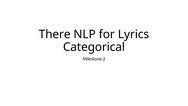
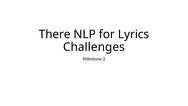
Categorical: Categorical -> Challenges
